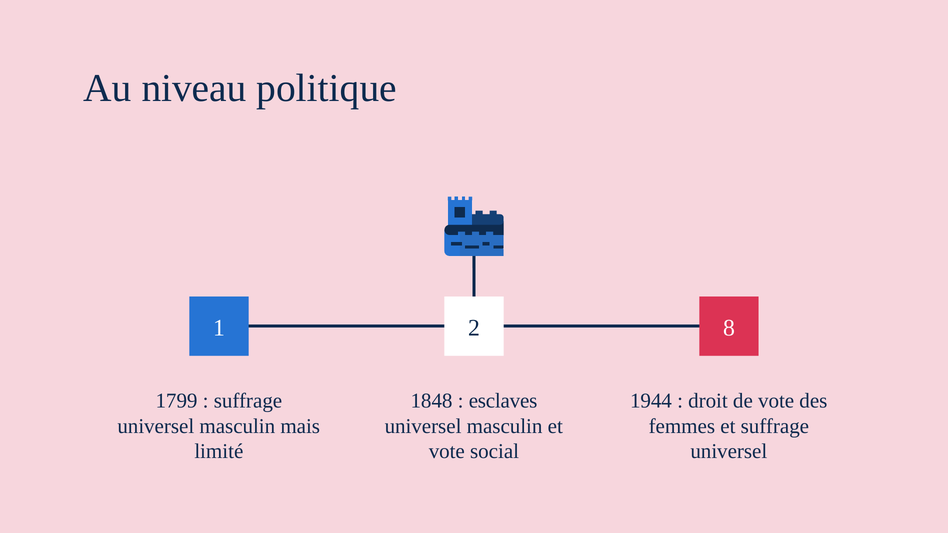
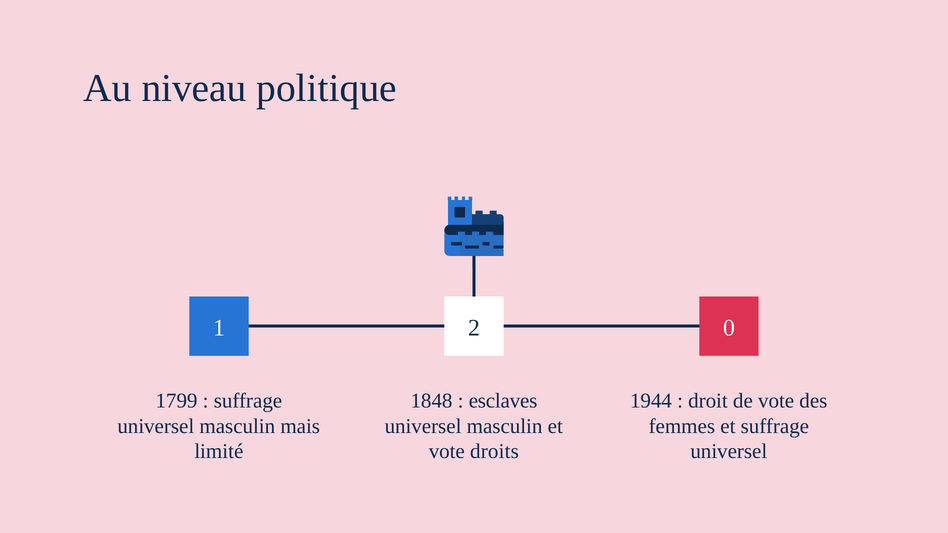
8: 8 -> 0
social: social -> droits
